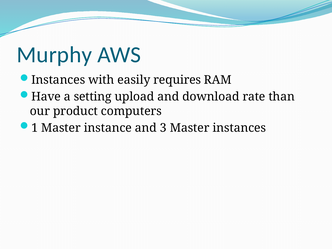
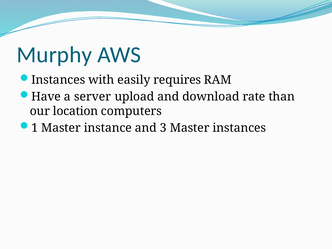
setting: setting -> server
product: product -> location
